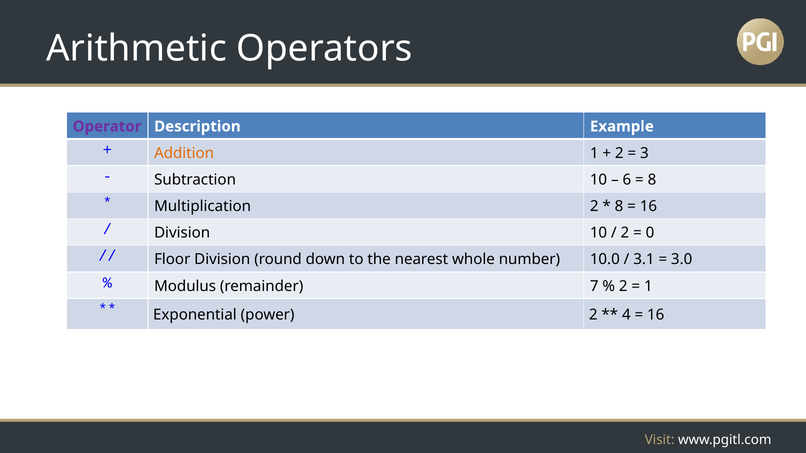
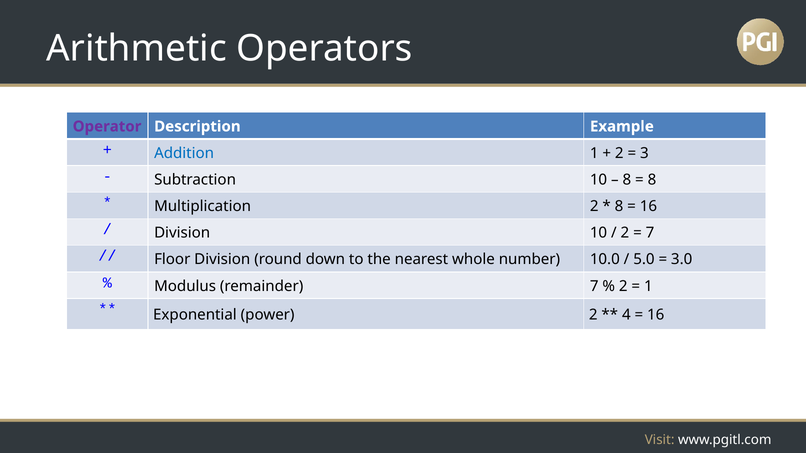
Addition colour: orange -> blue
6 at (627, 180): 6 -> 8
0 at (650, 233): 0 -> 7
3.1: 3.1 -> 5.0
